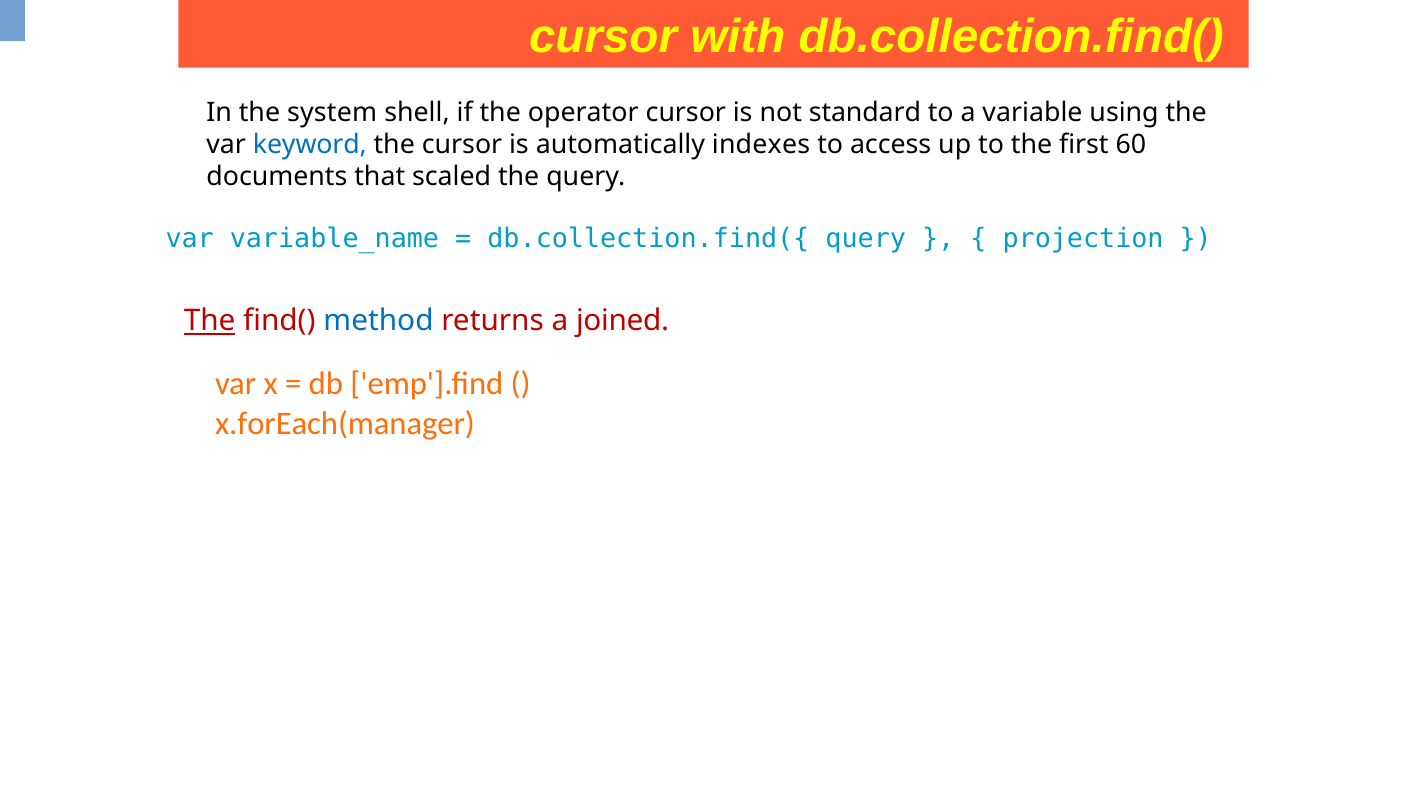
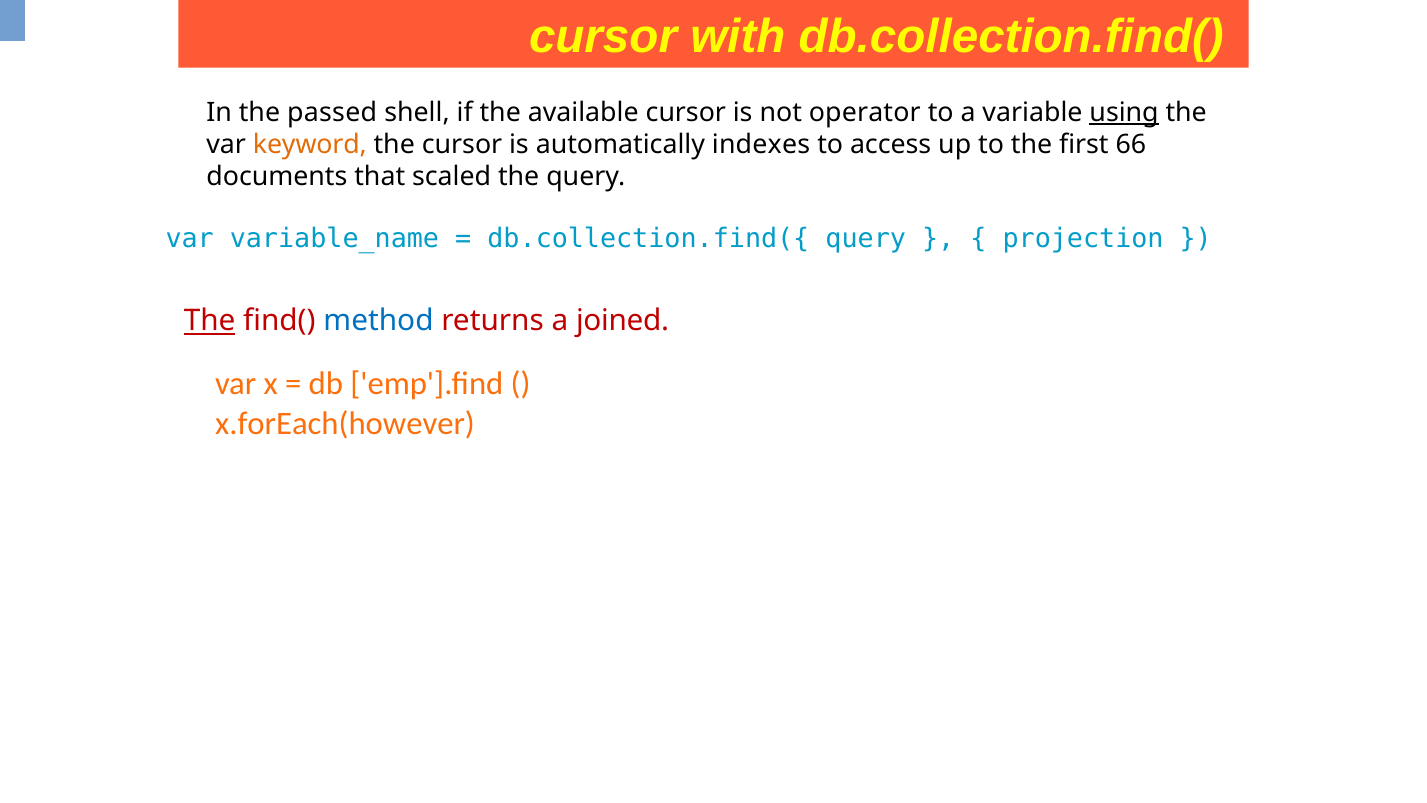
system: system -> passed
operator: operator -> available
standard: standard -> operator
using underline: none -> present
keyword colour: blue -> orange
60: 60 -> 66
x.forEach(manager: x.forEach(manager -> x.forEach(however
